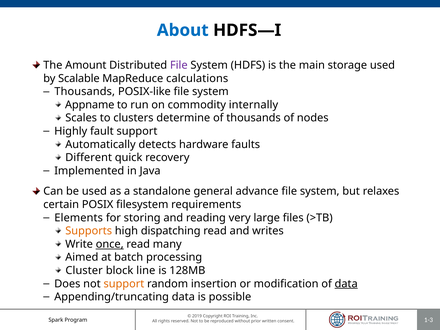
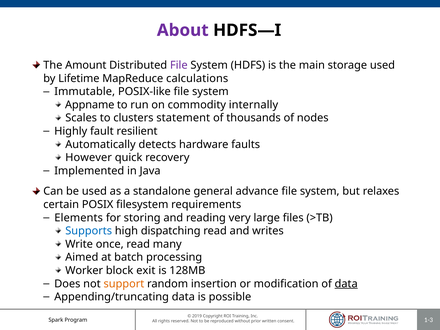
About colour: blue -> purple
Scalable: Scalable -> Lifetime
Thousands at (85, 92): Thousands -> Immutable
determine: determine -> statement
fault support: support -> resilient
Different: Different -> However
Supports colour: orange -> blue
once underline: present -> none
Cluster: Cluster -> Worker
line: line -> exit
